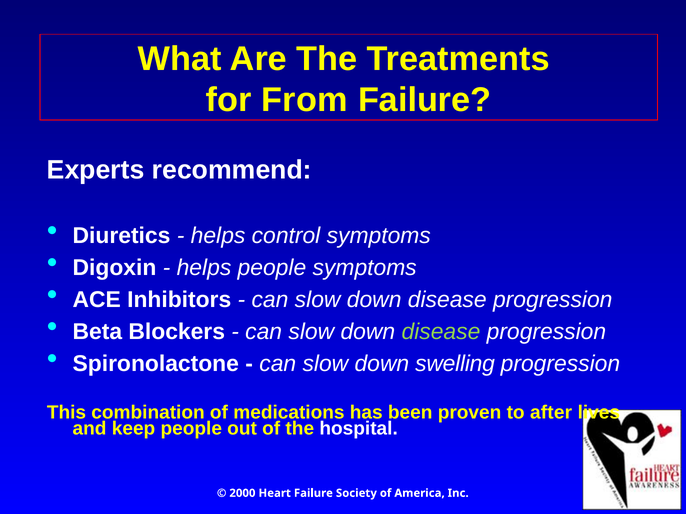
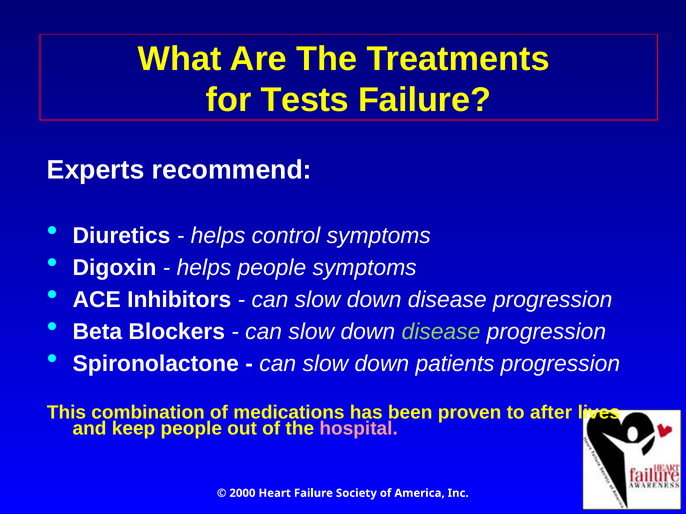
From: From -> Tests
swelling: swelling -> patients
hospital colour: white -> pink
